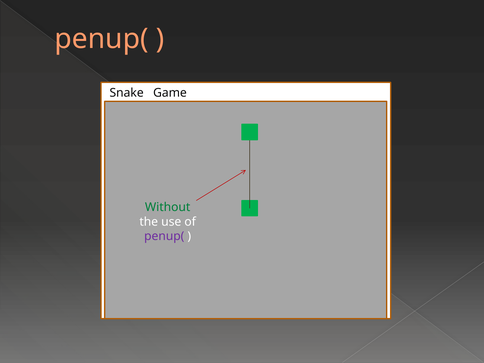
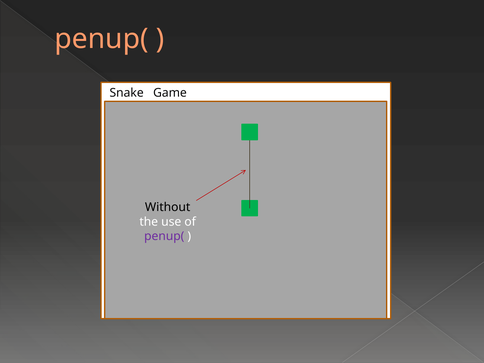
Without colour: green -> black
